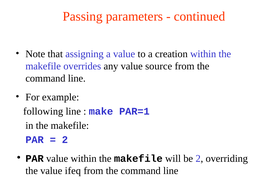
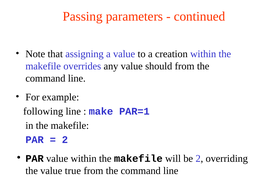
source: source -> should
ifeq: ifeq -> true
